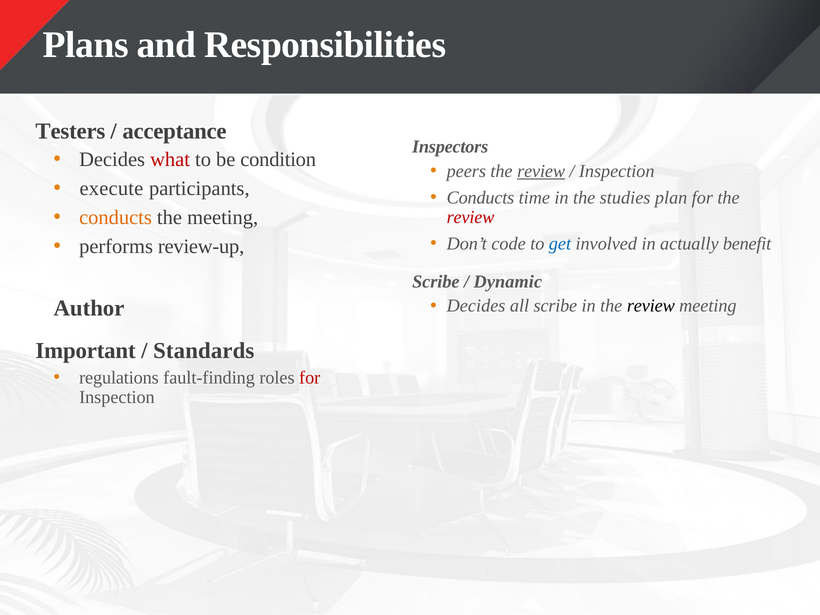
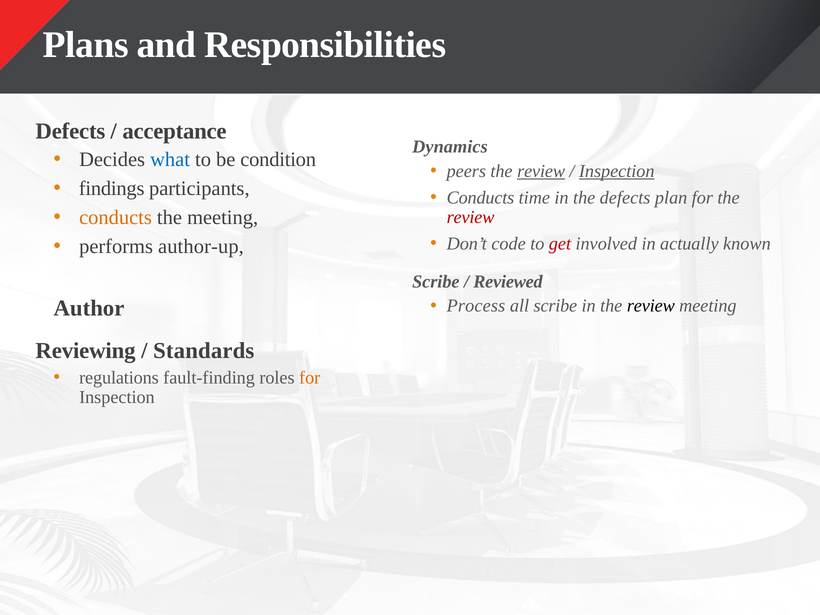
Testers at (70, 131): Testers -> Defects
Inspectors: Inspectors -> Dynamics
what colour: red -> blue
Inspection at (617, 171) underline: none -> present
execute: execute -> findings
the studies: studies -> defects
get colour: blue -> red
benefit: benefit -> known
review-up: review-up -> author-up
Dynamic: Dynamic -> Reviewed
Decides at (476, 306): Decides -> Process
Important: Important -> Reviewing
for at (310, 378) colour: red -> orange
